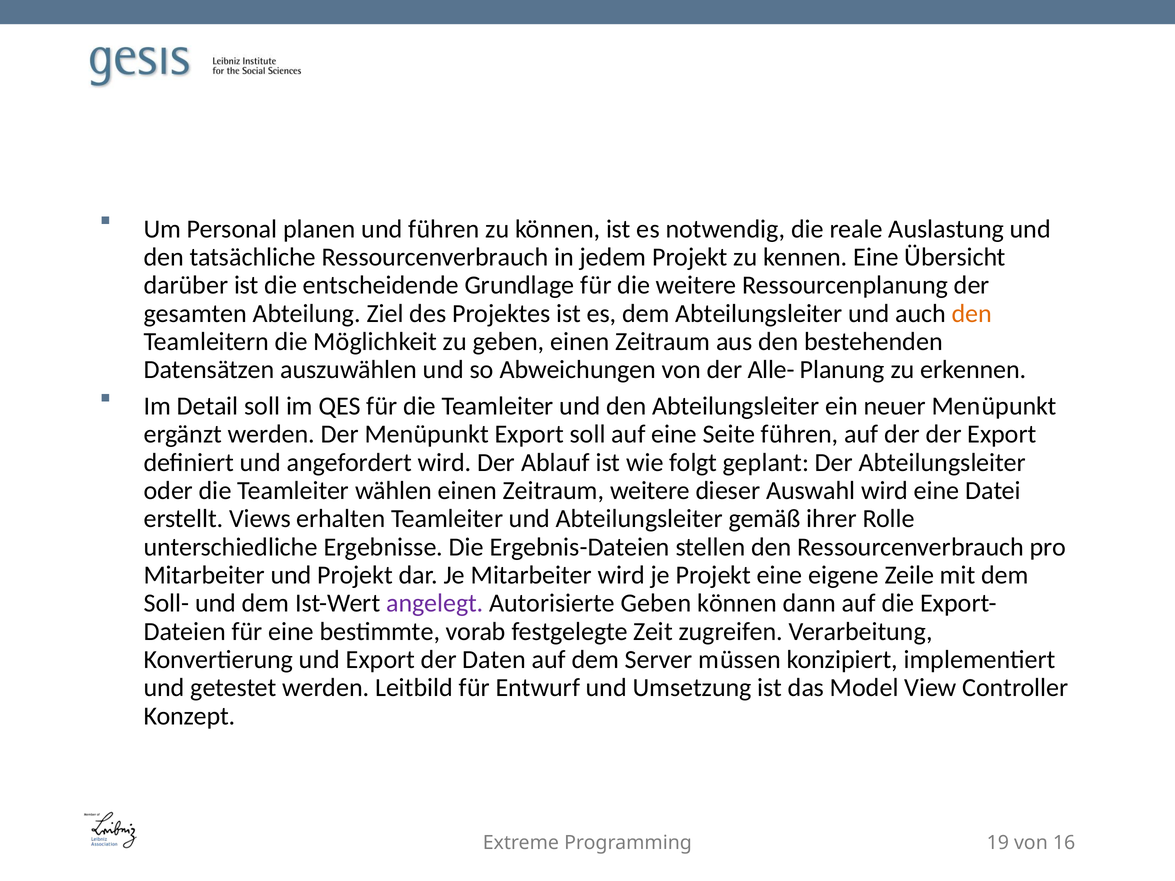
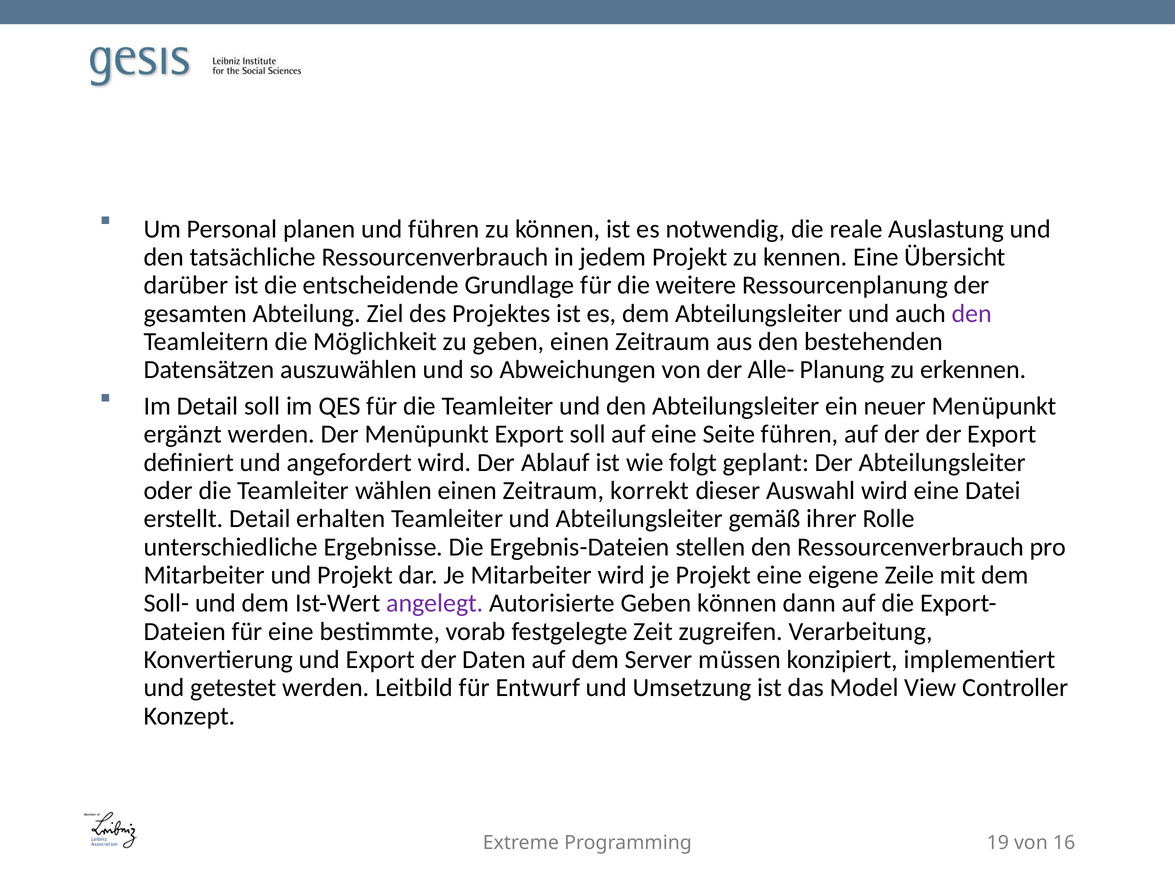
den at (972, 313) colour: orange -> purple
Zeitraum weitere: weitere -> korrekt
erstellt Views: Views -> Detail
